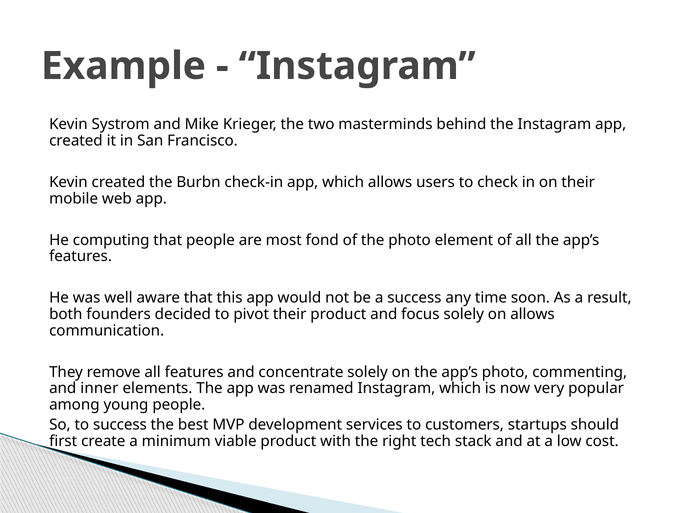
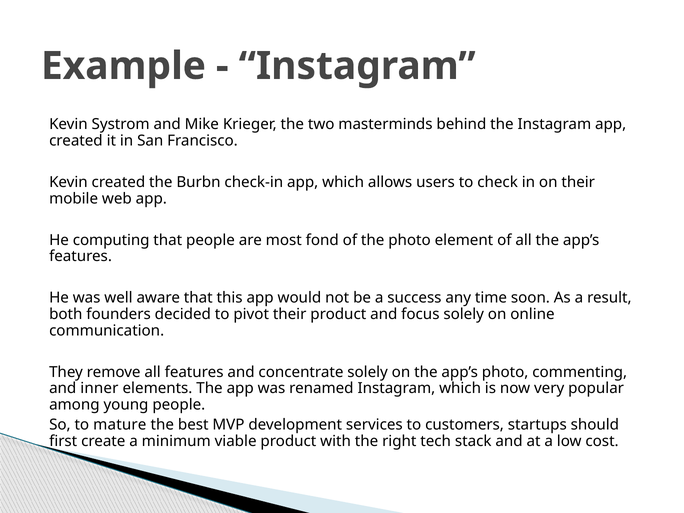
on allows: allows -> online
to success: success -> mature
